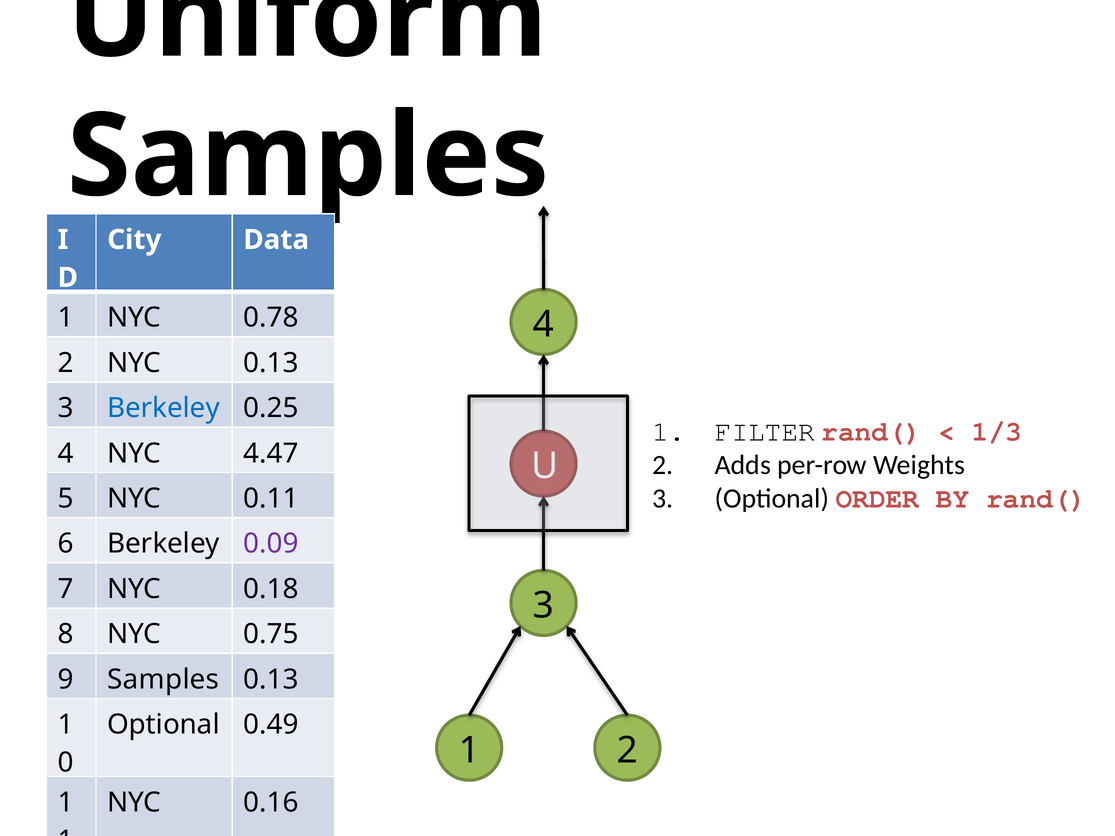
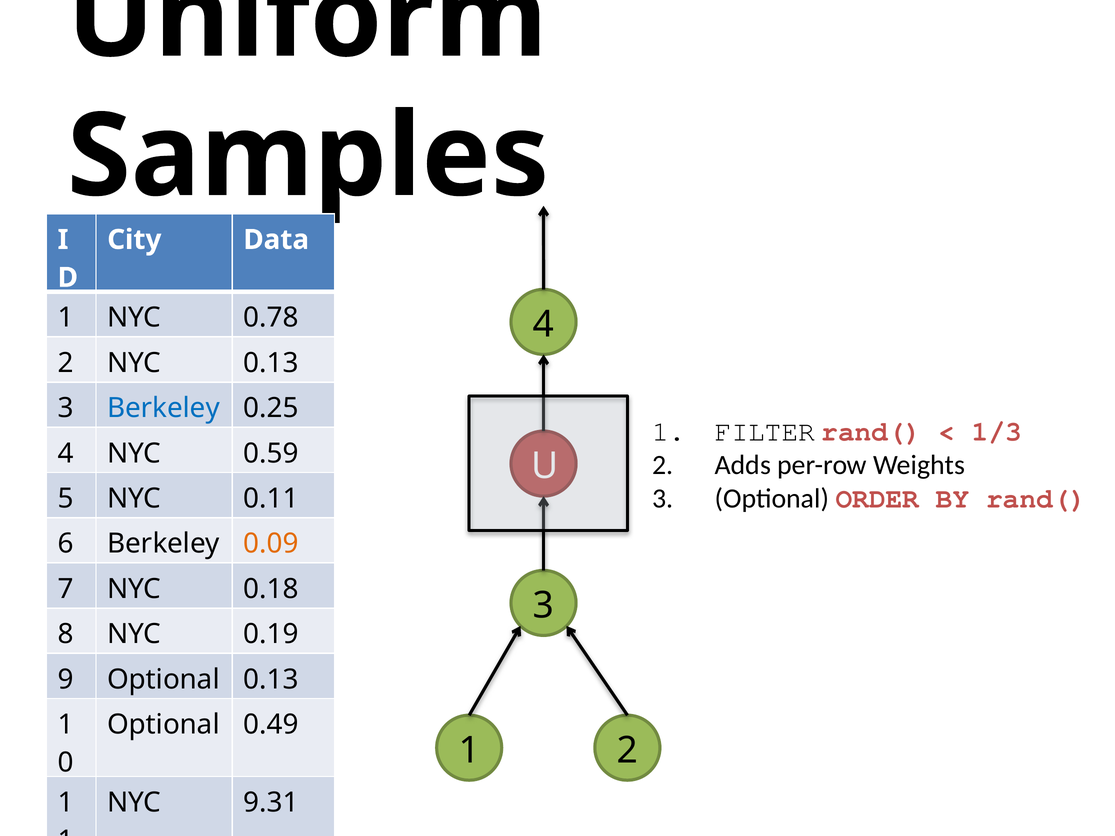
4.47: 4.47 -> 0.59
0.09 colour: purple -> orange
0.75: 0.75 -> 0.19
9 Samples: Samples -> Optional
0.16: 0.16 -> 9.31
